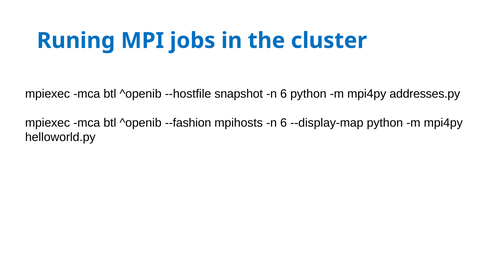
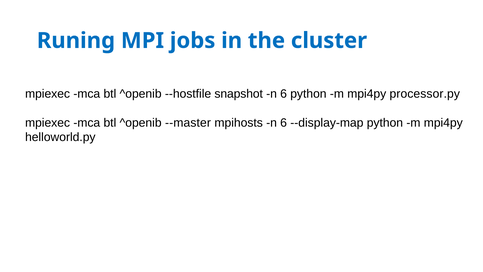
addresses.py: addresses.py -> processor.py
--fashion: --fashion -> --master
